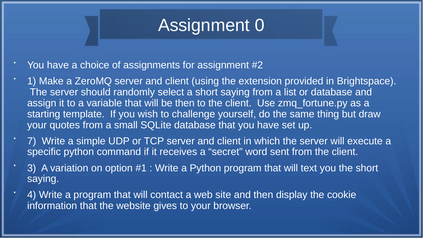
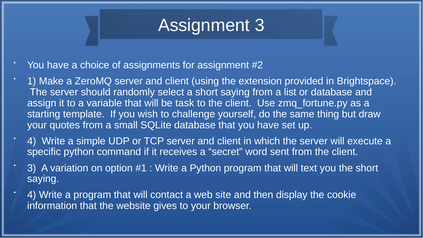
Assignment 0: 0 -> 3
be then: then -> task
7 at (32, 141): 7 -> 4
